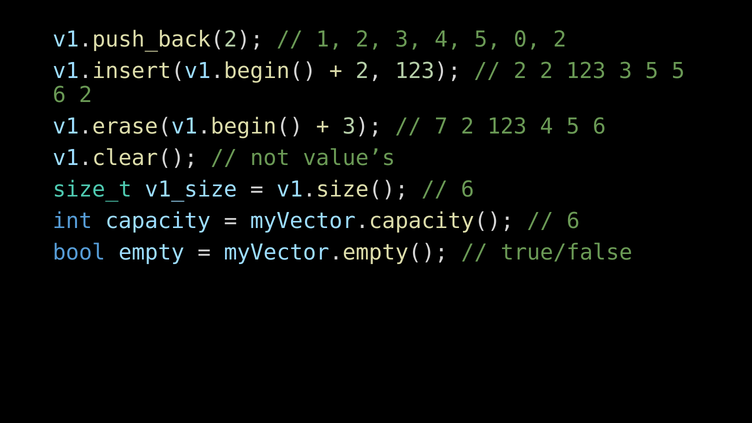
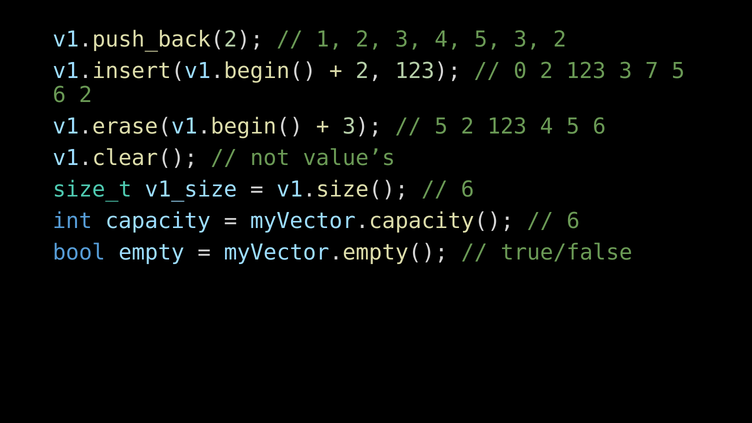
5 0: 0 -> 3
2 at (520, 71): 2 -> 0
3 5: 5 -> 7
7 at (441, 126): 7 -> 5
